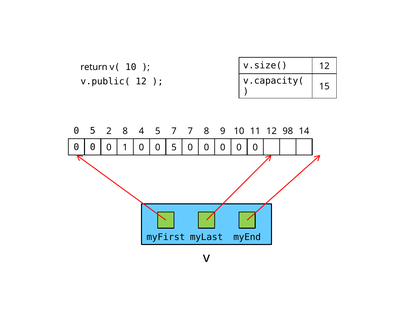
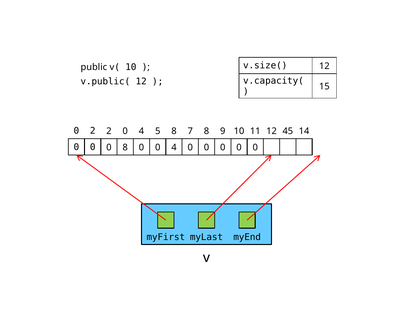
return: return -> public
5 at (93, 131): 5 -> 2
2 8: 8 -> 0
5 7: 7 -> 8
98: 98 -> 45
0 1: 1 -> 8
0 0 5: 5 -> 4
